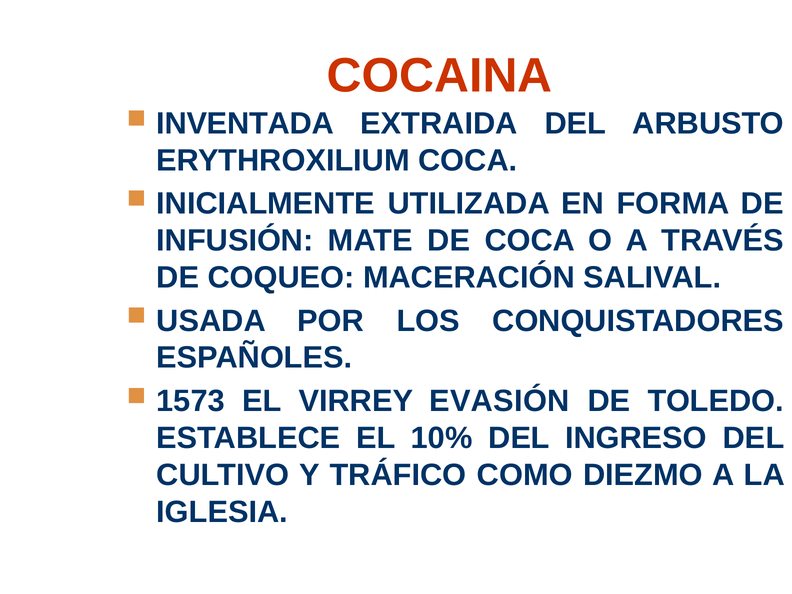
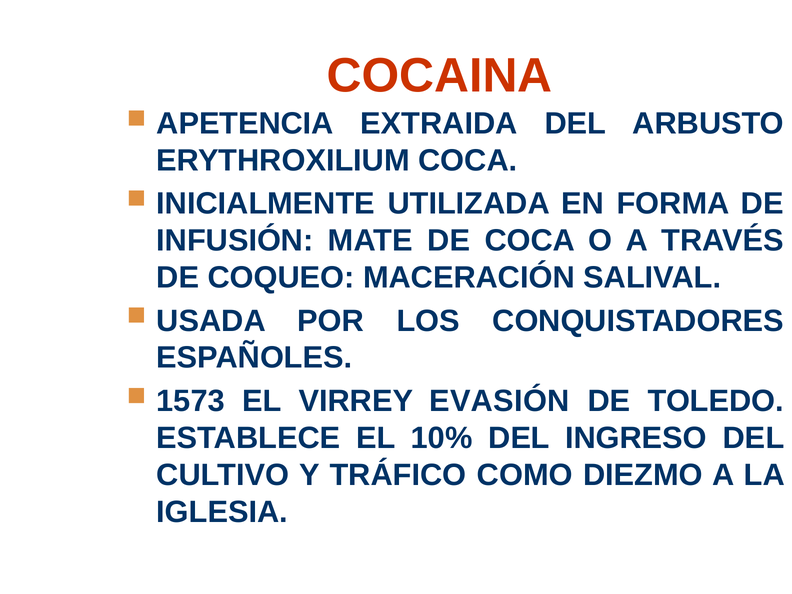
INVENTADA: INVENTADA -> APETENCIA
